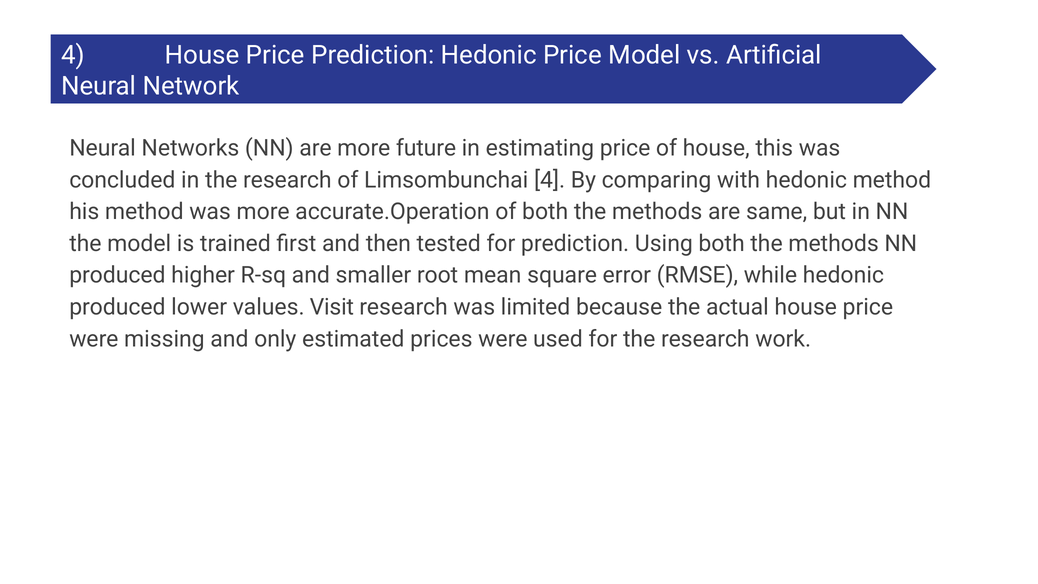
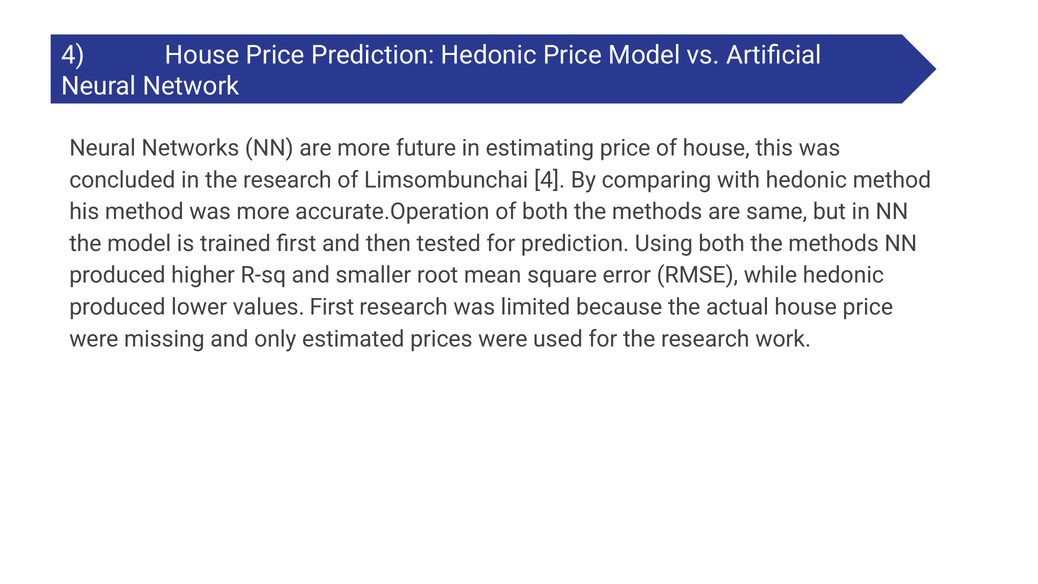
values Visit: Visit -> First
